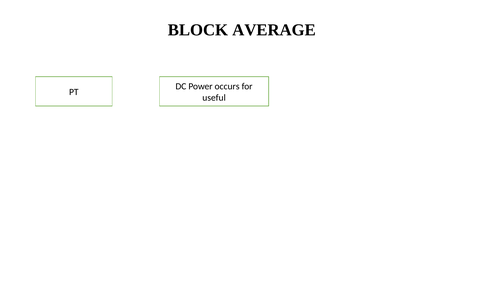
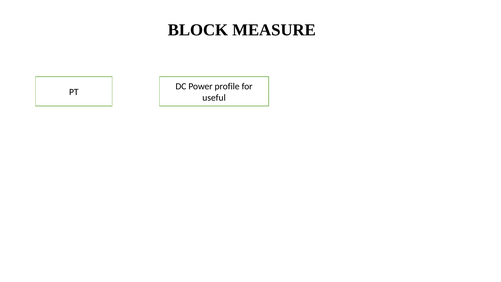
AVERAGE: AVERAGE -> MEASURE
occurs: occurs -> profile
